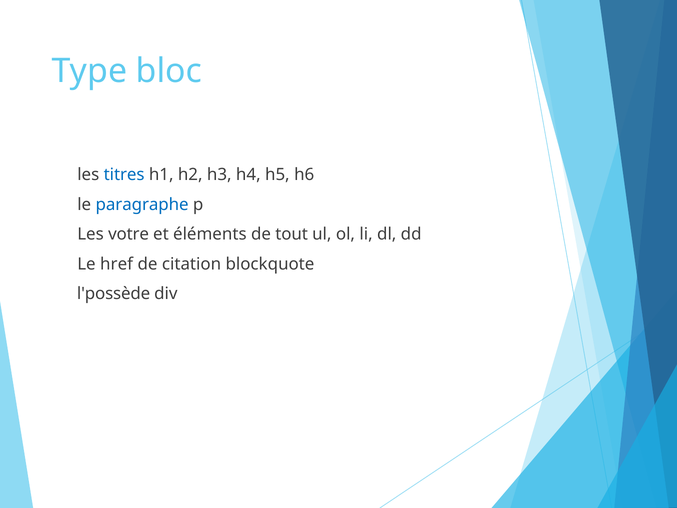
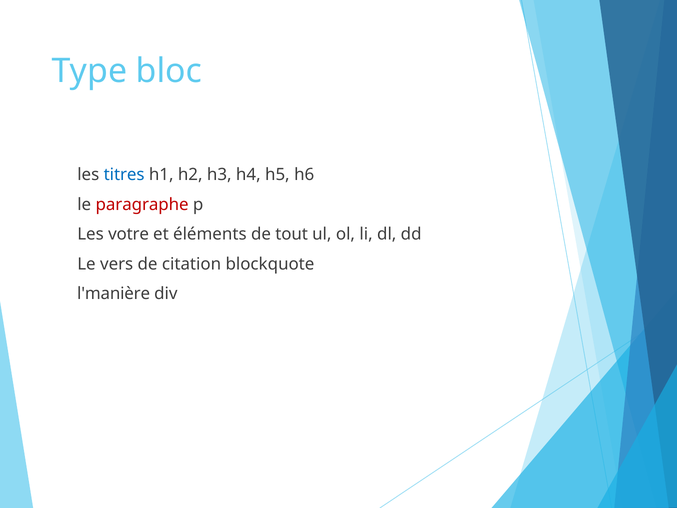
paragraphe colour: blue -> red
href: href -> vers
l'possède: l'possède -> l'manière
